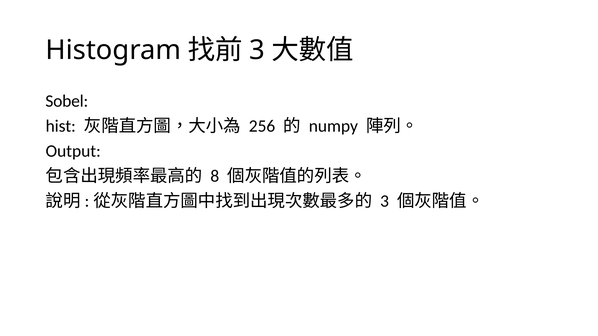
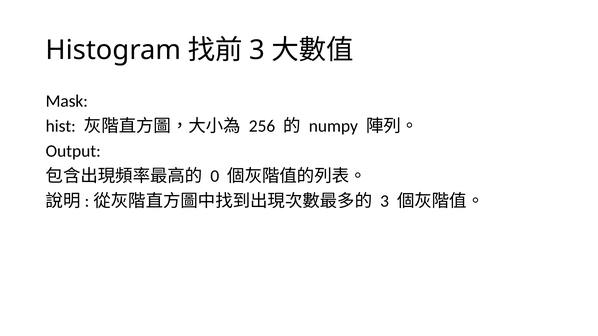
Sobel: Sobel -> Mask
8: 8 -> 0
